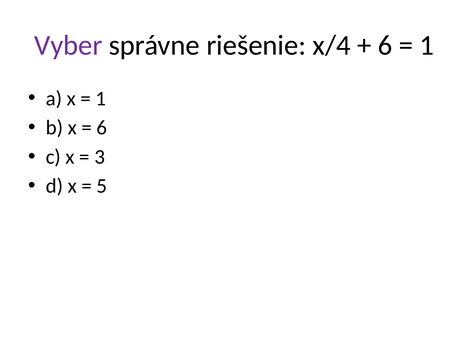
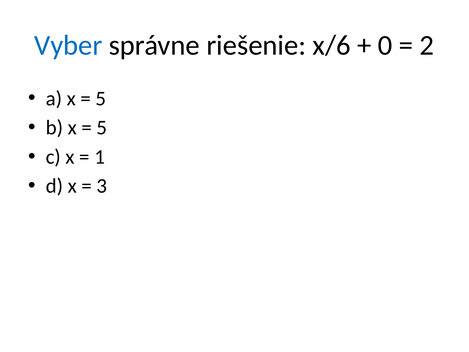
Vyber colour: purple -> blue
x/4: x/4 -> x/6
6 at (385, 45): 6 -> 0
1 at (427, 45): 1 -> 2
1 at (101, 98): 1 -> 5
6 at (102, 128): 6 -> 5
3: 3 -> 1
5: 5 -> 3
